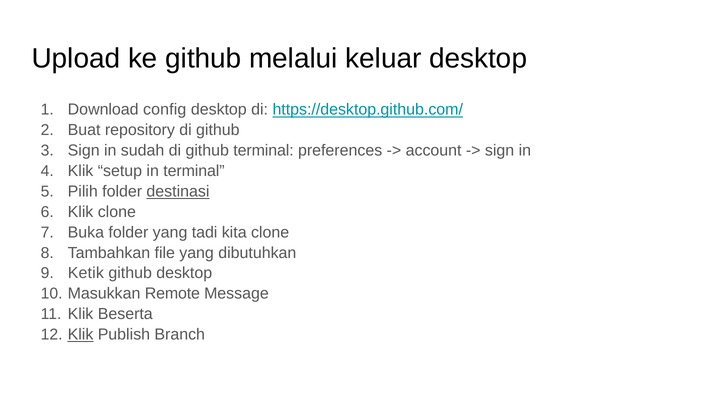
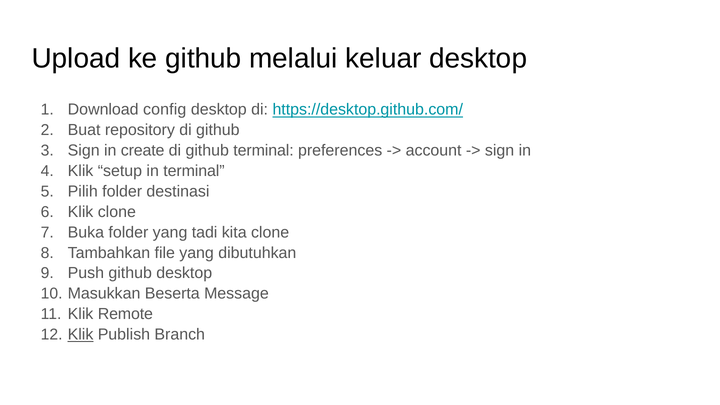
sudah: sudah -> create
destinasi underline: present -> none
Ketik: Ketik -> Push
Remote: Remote -> Beserta
Beserta: Beserta -> Remote
